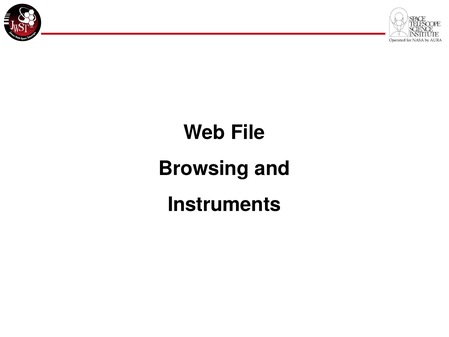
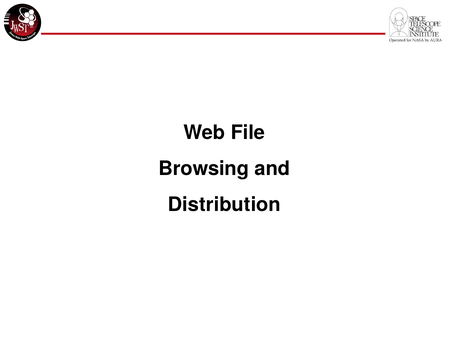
Instruments: Instruments -> Distribution
